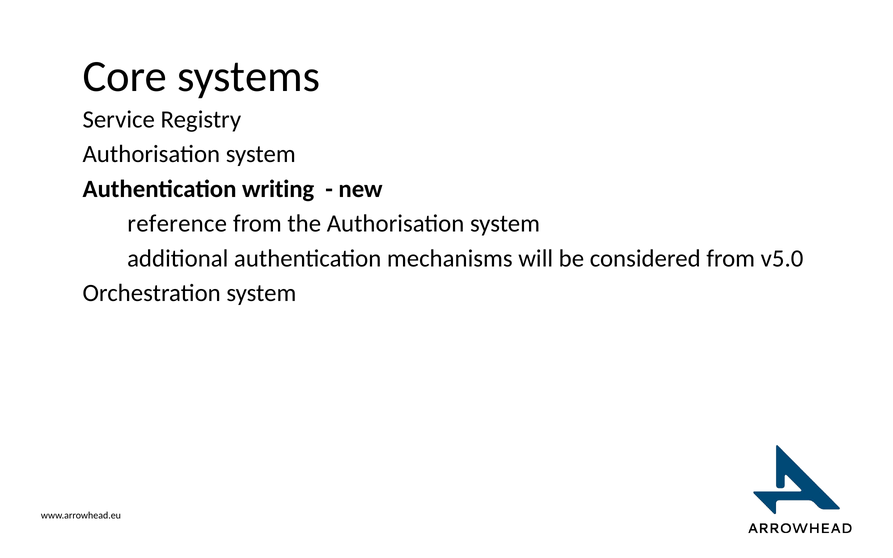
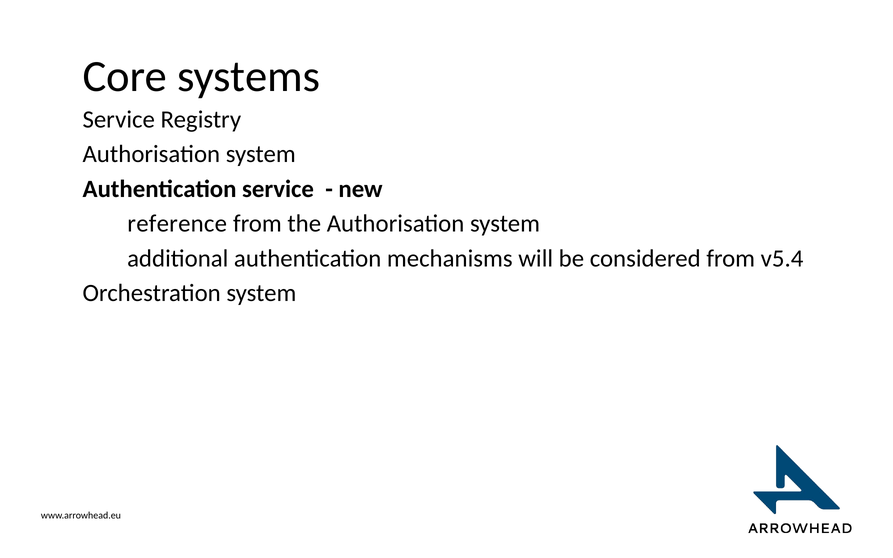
Authentication writing: writing -> service
v5.0: v5.0 -> v5.4
